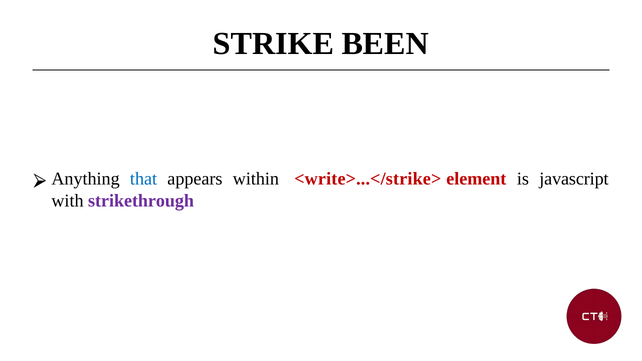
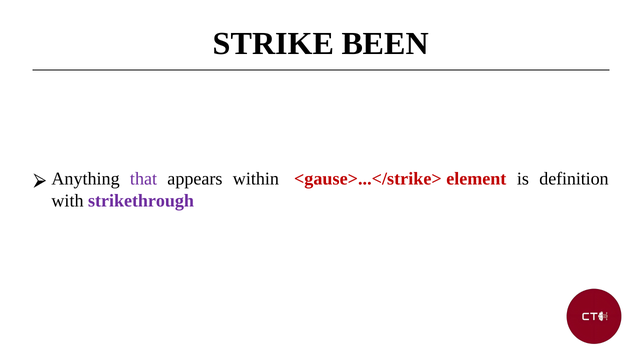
that colour: blue -> purple
<write>...</strike>: <write>...</strike> -> <gause>...</strike>
javascript: javascript -> definition
